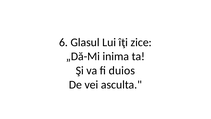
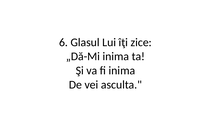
fi duios: duios -> inima
